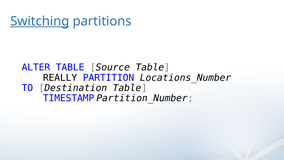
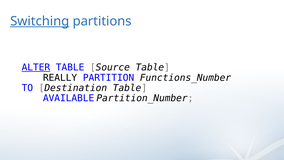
ALTER underline: none -> present
Locations_Number: Locations_Number -> Functions_Number
TIMESTAMP: TIMESTAMP -> AVAILABLE
